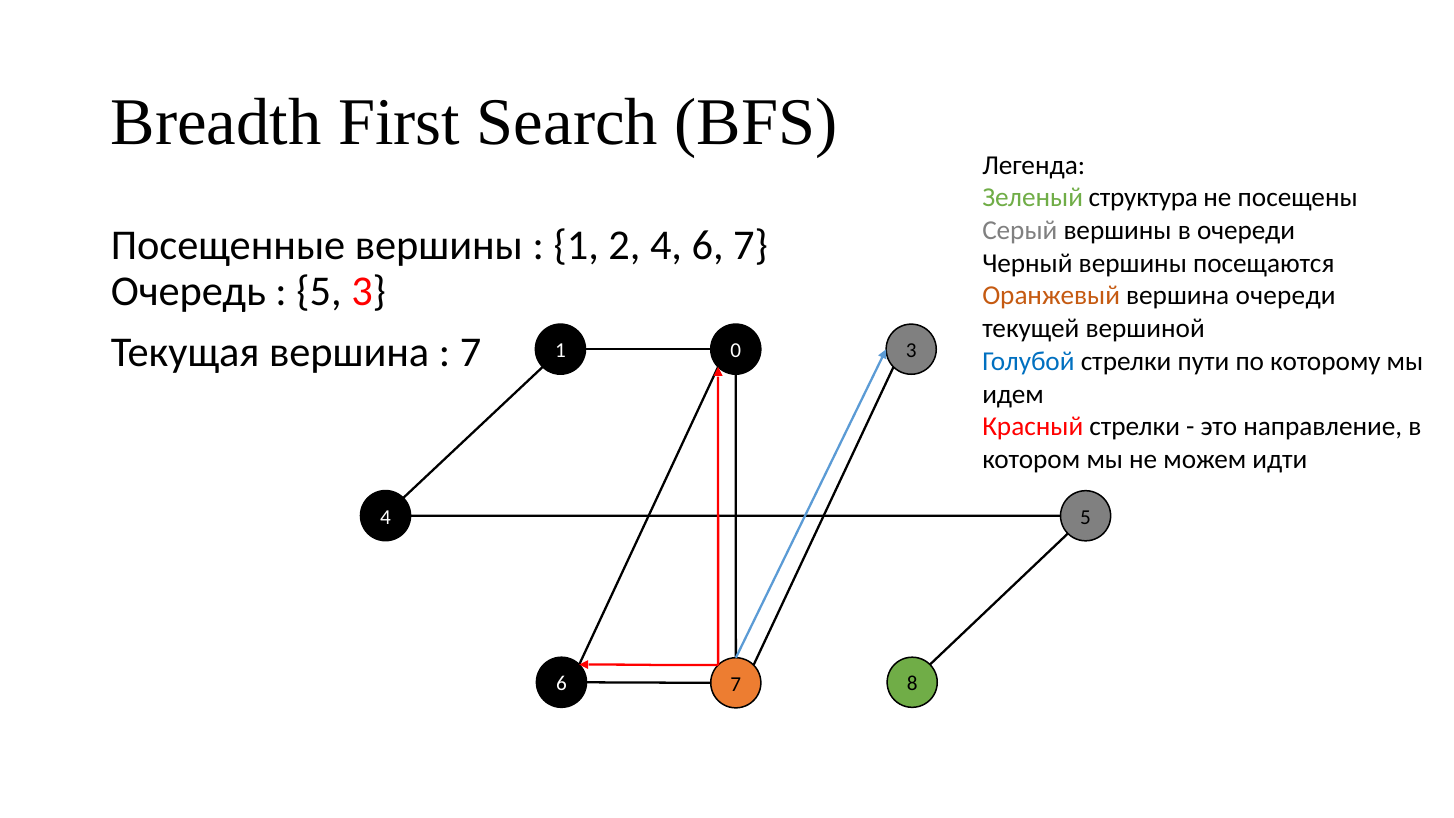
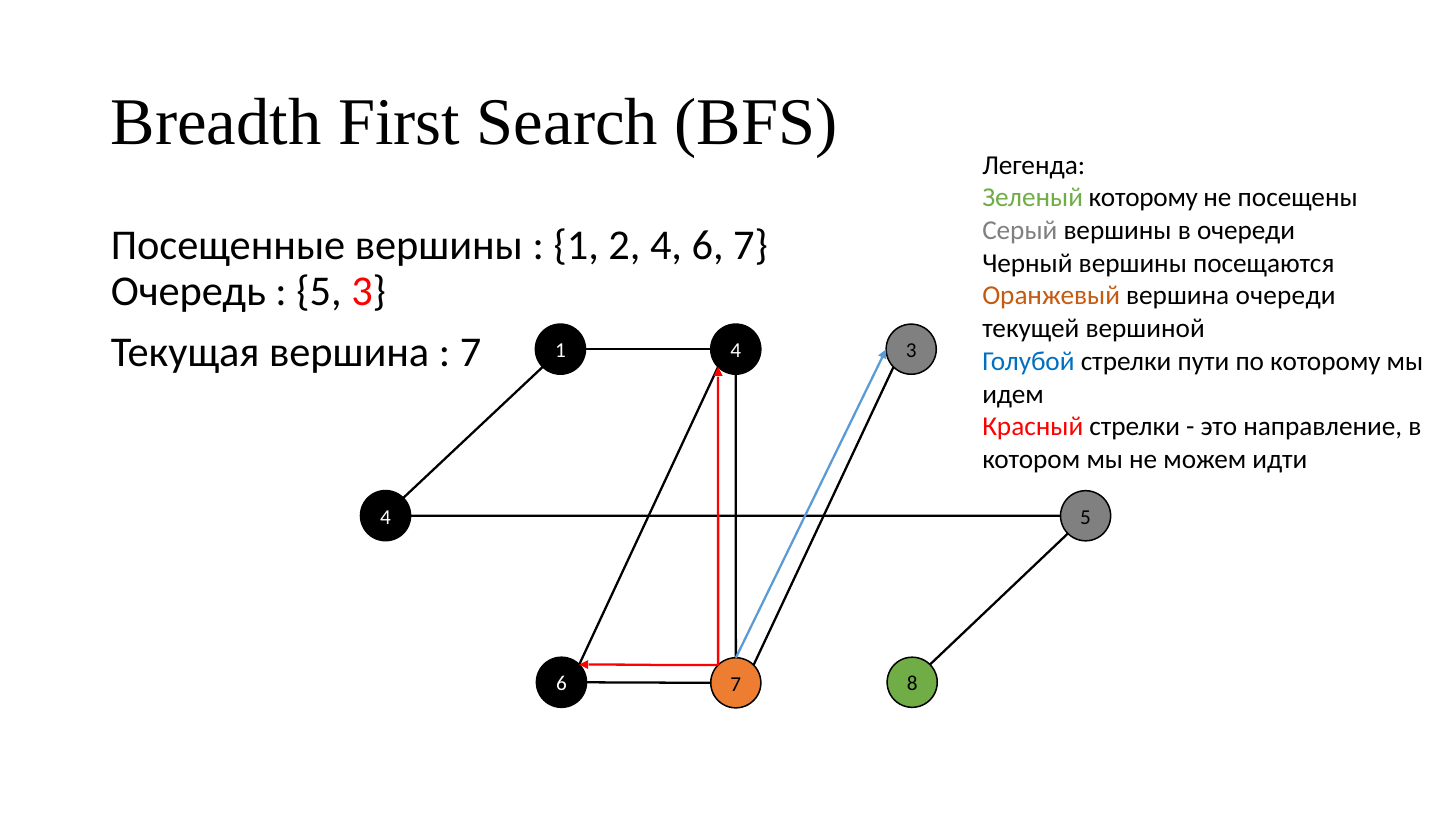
Зеленый структура: структура -> которому
1 0: 0 -> 4
